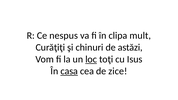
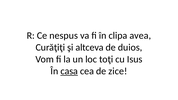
mult: mult -> avea
chinuri: chinuri -> altceva
astăzi: astăzi -> duios
loc underline: present -> none
